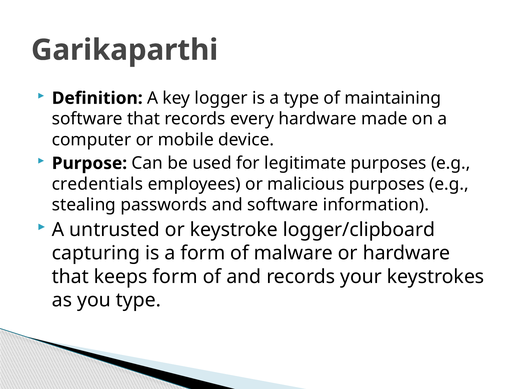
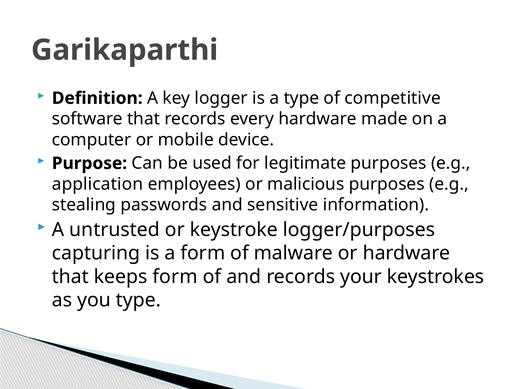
maintaining: maintaining -> competitive
credentials: credentials -> application
and software: software -> sensitive
logger/clipboard: logger/clipboard -> logger/purposes
